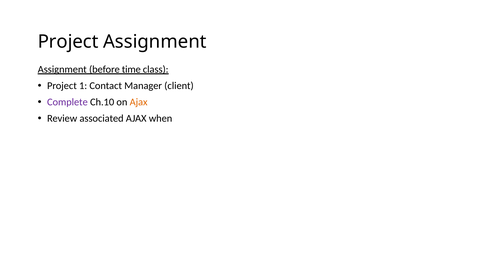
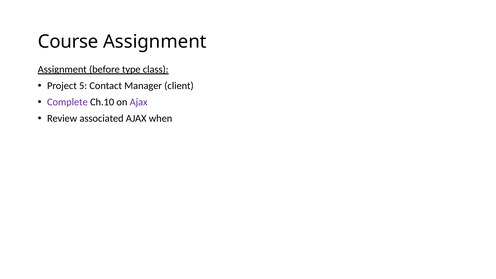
Project at (68, 42): Project -> Course
time: time -> type
1: 1 -> 5
Ajax at (139, 102) colour: orange -> purple
